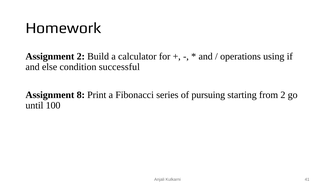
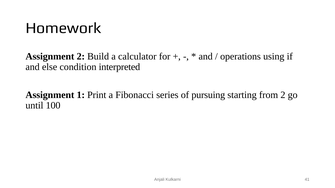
successful: successful -> interpreted
8: 8 -> 1
